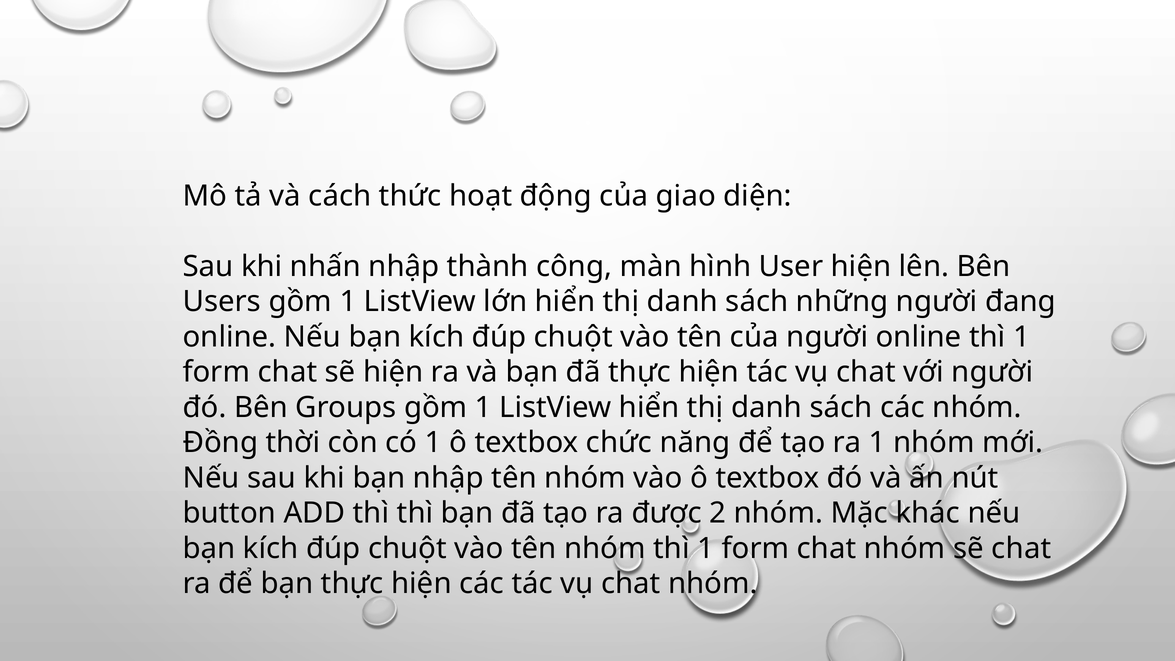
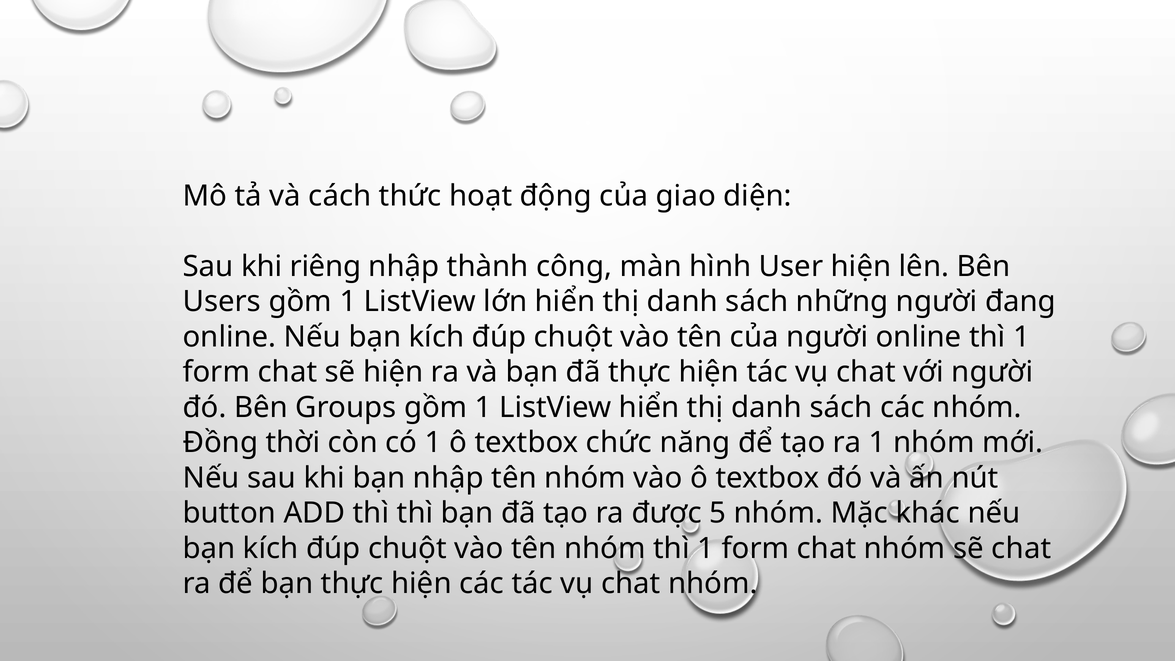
nhấn: nhấn -> riêng
2: 2 -> 5
